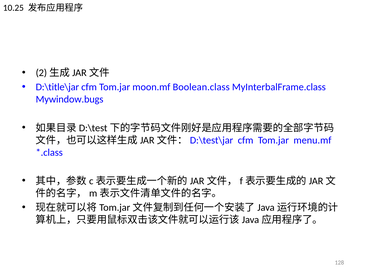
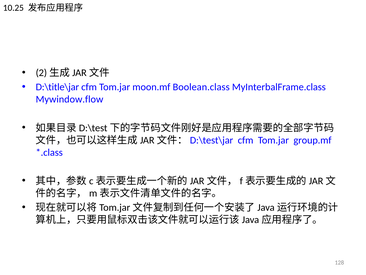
Mywindow.bugs: Mywindow.bugs -> Mywindow.flow
menu.mf: menu.mf -> group.mf
